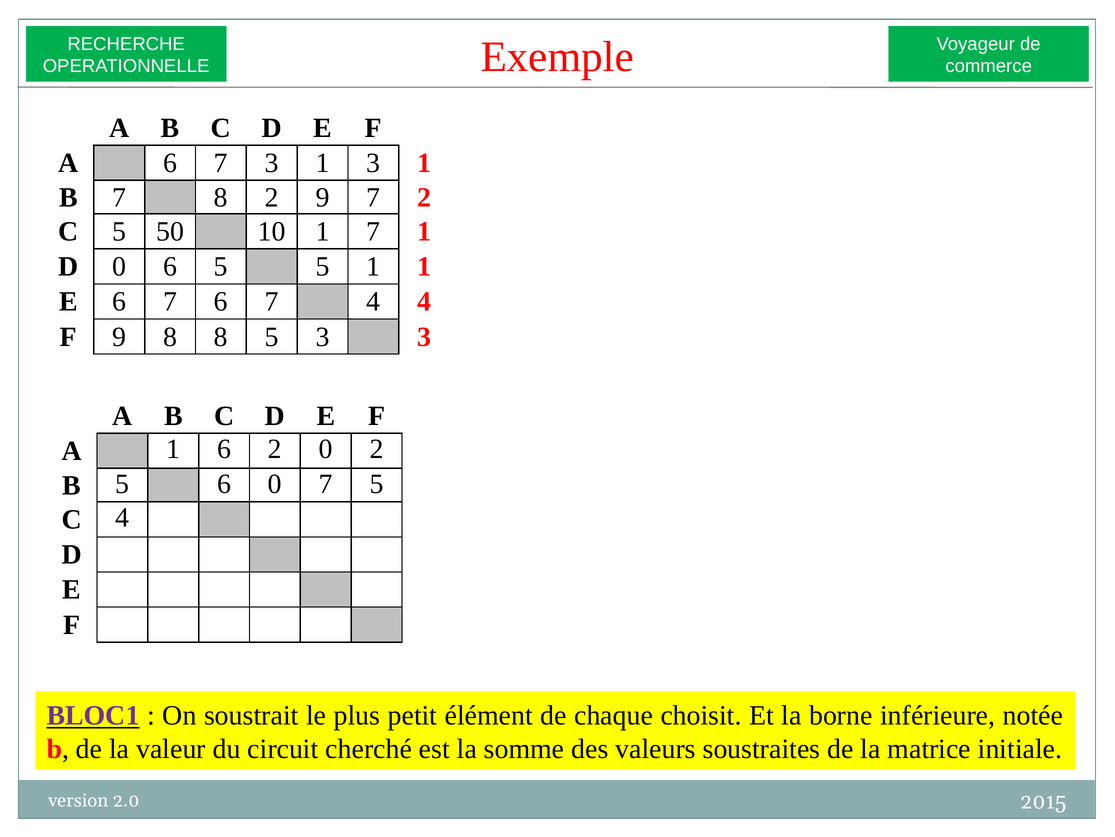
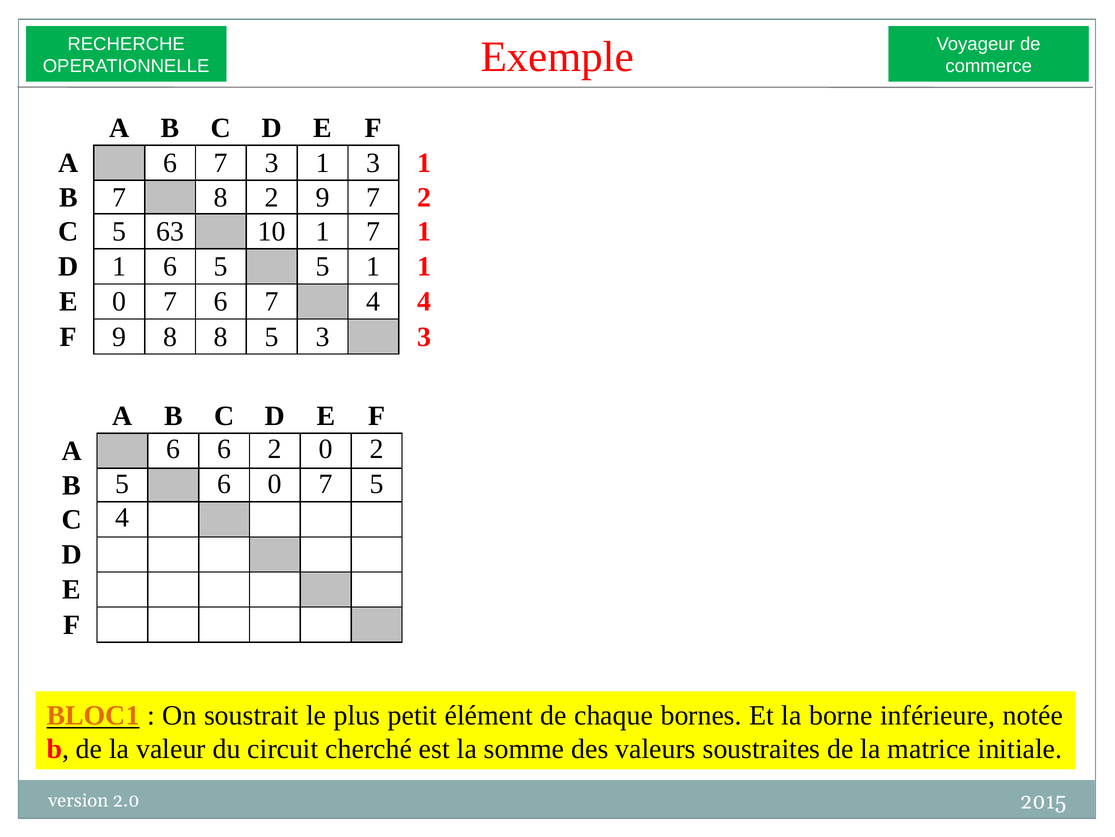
50: 50 -> 63
D 0: 0 -> 1
E 6: 6 -> 0
1 at (173, 449): 1 -> 6
BLOC1 colour: purple -> orange
choisit: choisit -> bornes
